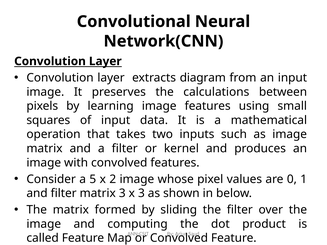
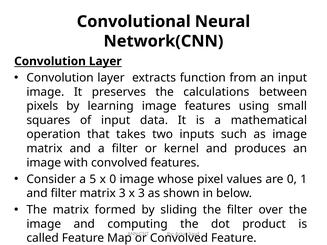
diagram: diagram -> function
x 2: 2 -> 0
